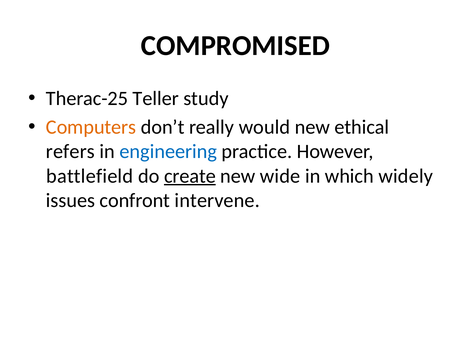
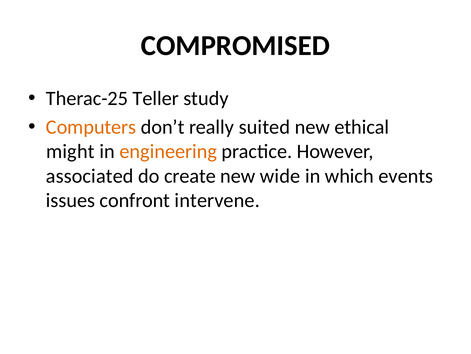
would: would -> suited
refers: refers -> might
engineering colour: blue -> orange
battlefield: battlefield -> associated
create underline: present -> none
widely: widely -> events
